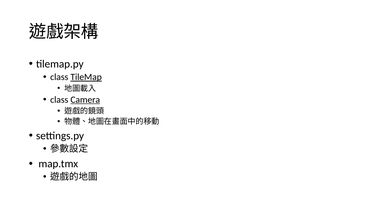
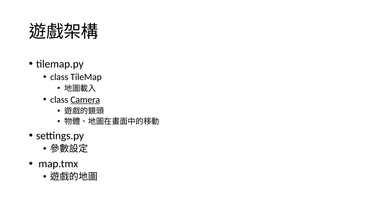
TileMap underline: present -> none
